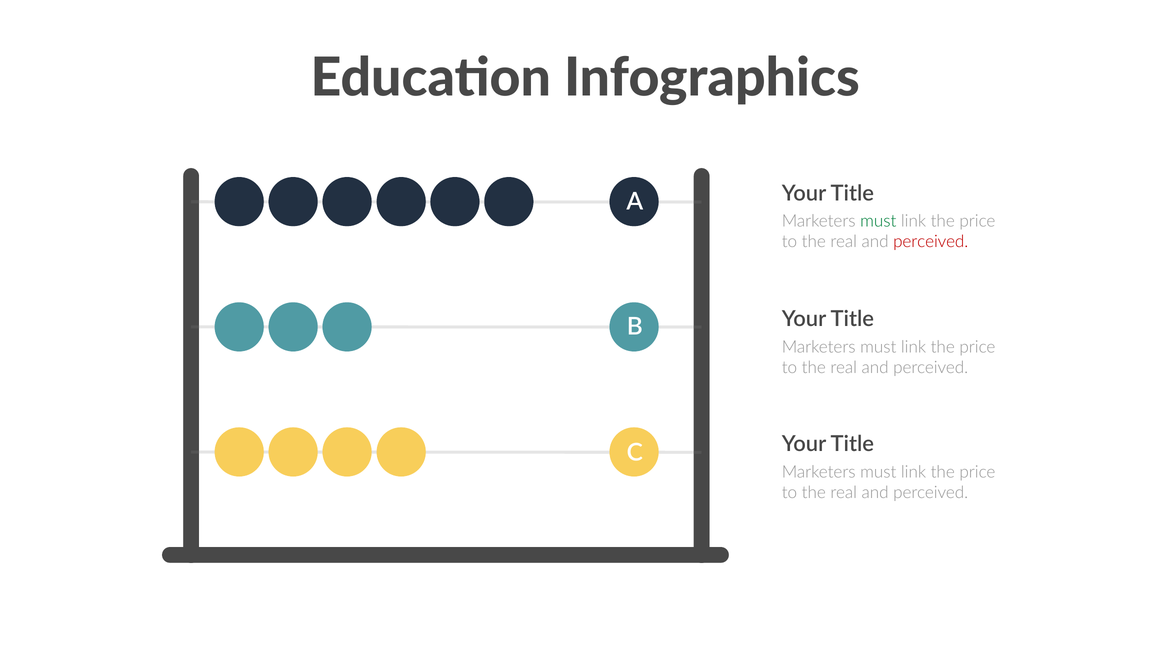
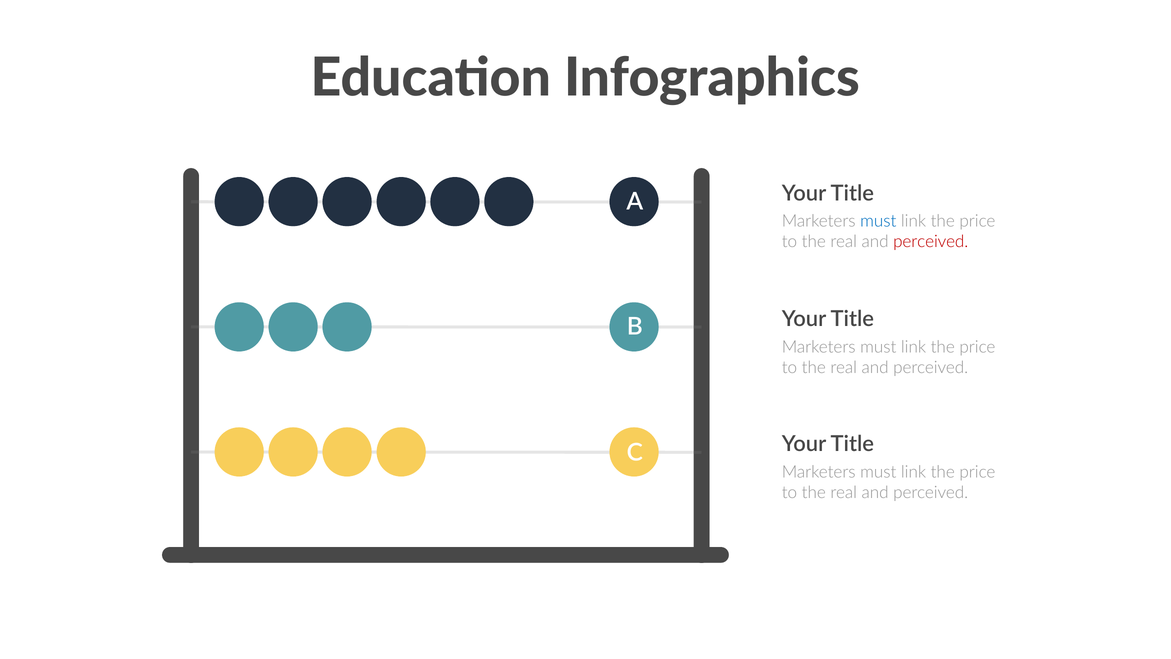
must at (878, 221) colour: green -> blue
